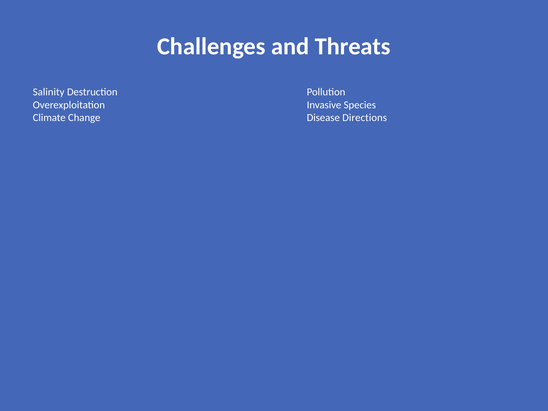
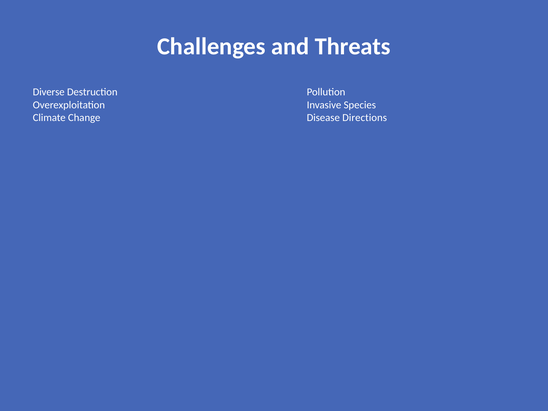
Salinity: Salinity -> Diverse
